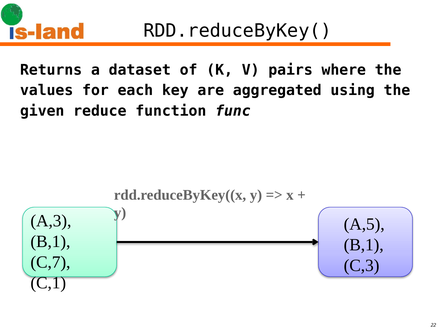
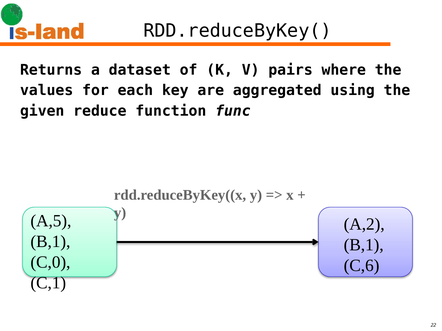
A,3: A,3 -> A,5
A,5: A,5 -> A,2
C,7: C,7 -> C,0
C,3: C,3 -> C,6
